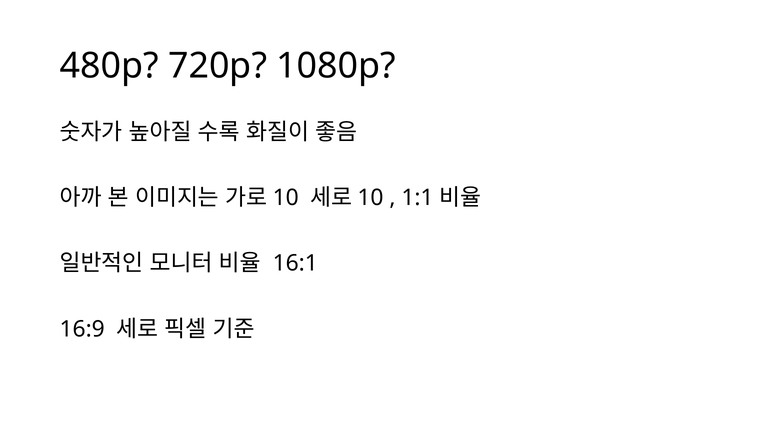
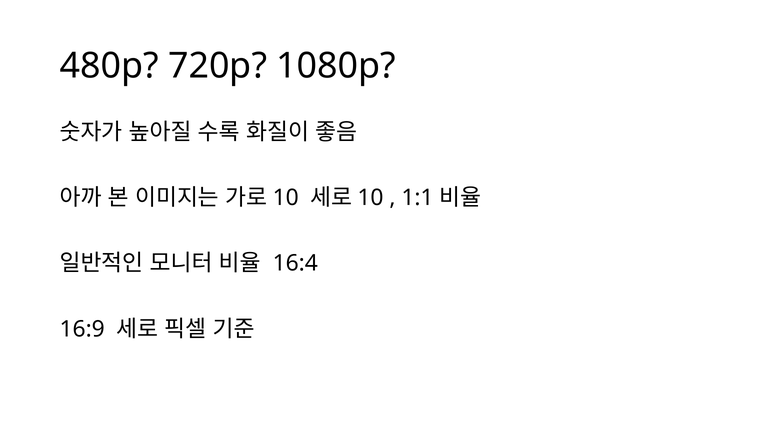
16:1: 16:1 -> 16:4
